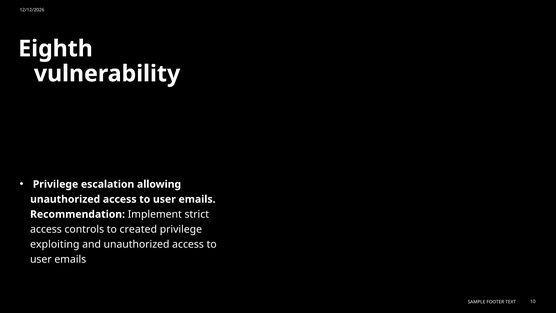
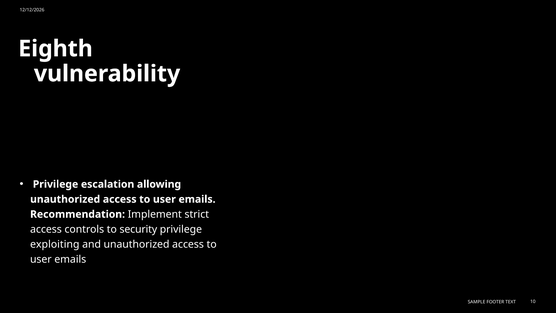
created: created -> security
